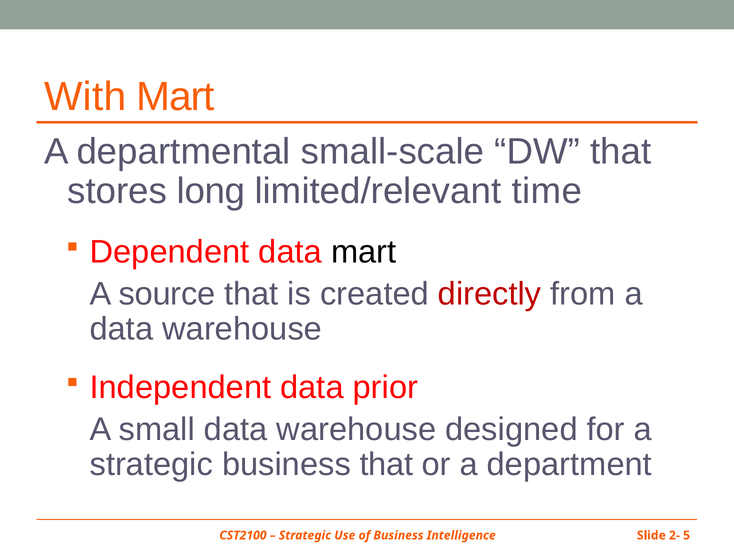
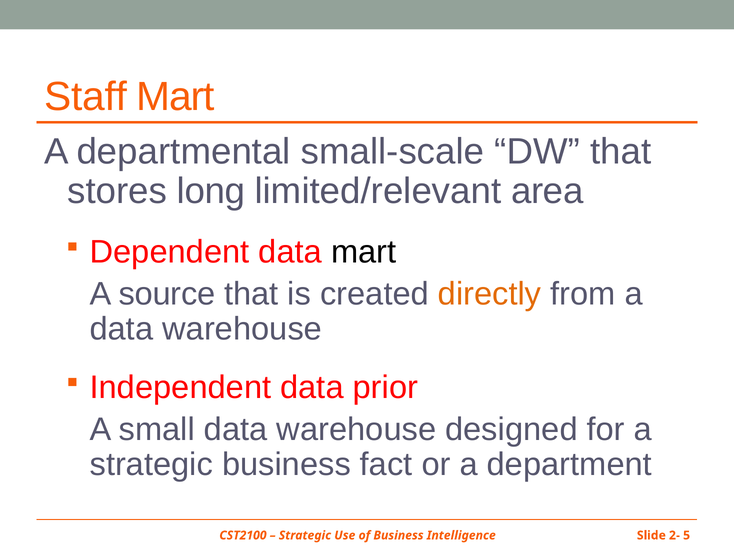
With: With -> Staff
time: time -> area
directly colour: red -> orange
business that: that -> fact
